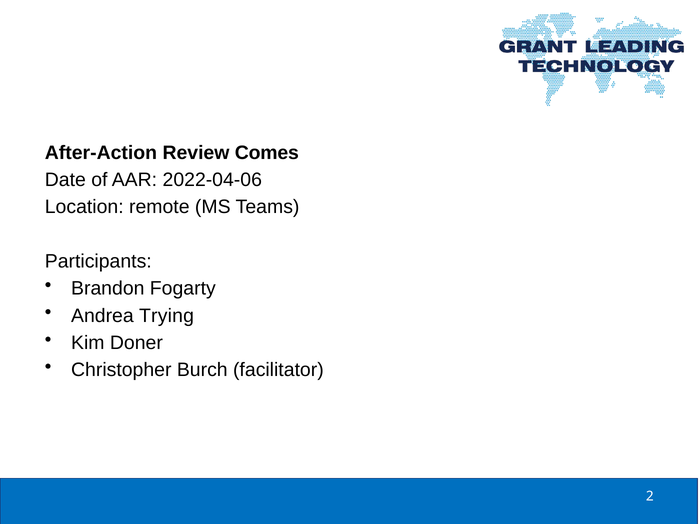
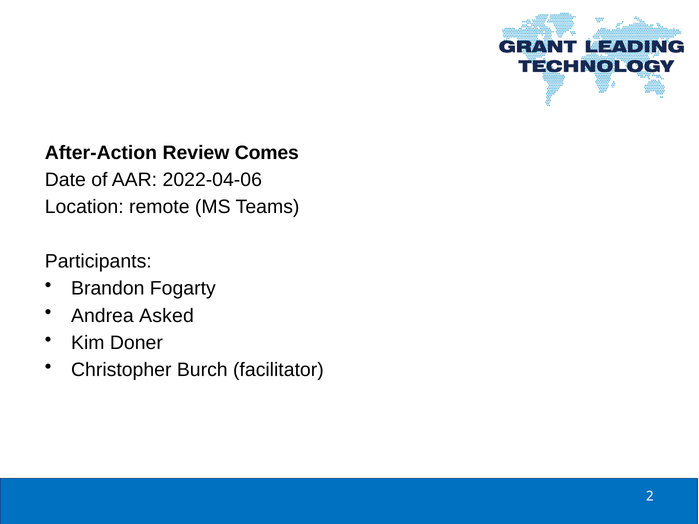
Trying: Trying -> Asked
